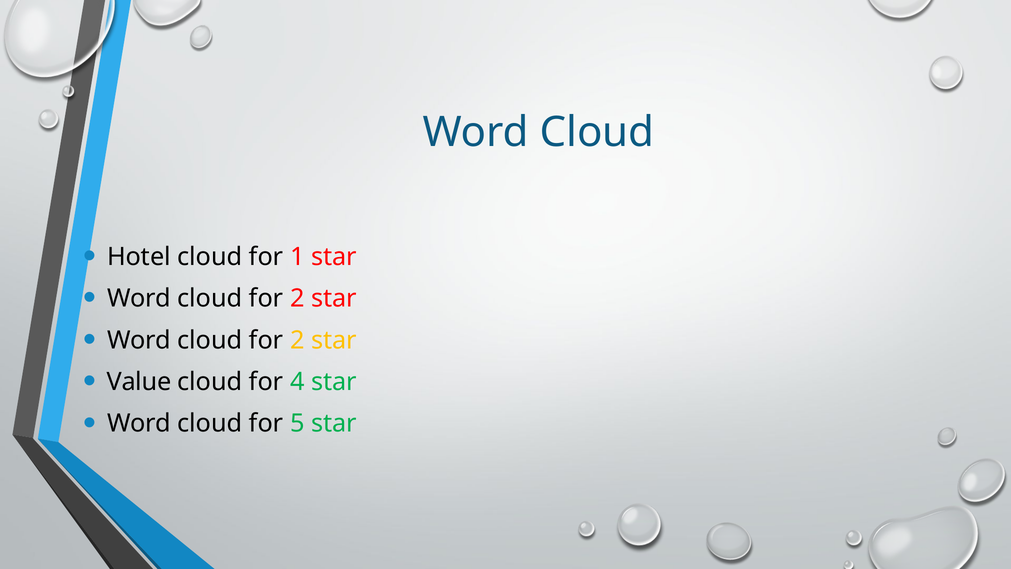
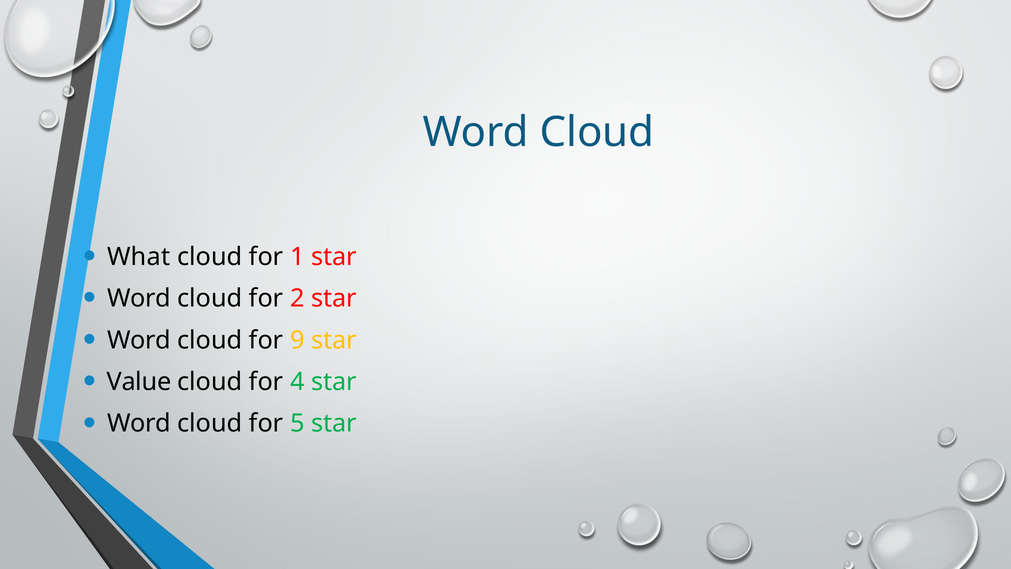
Hotel: Hotel -> What
2 at (297, 340): 2 -> 9
